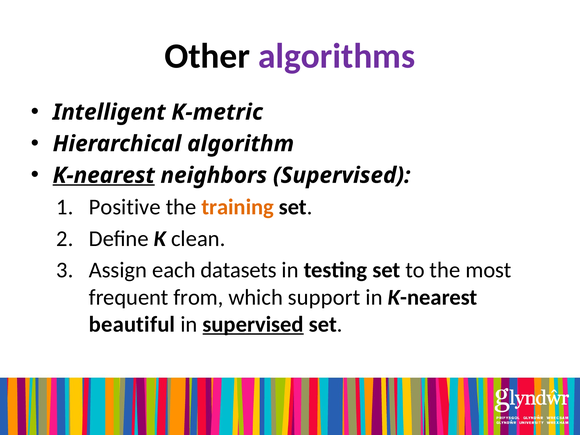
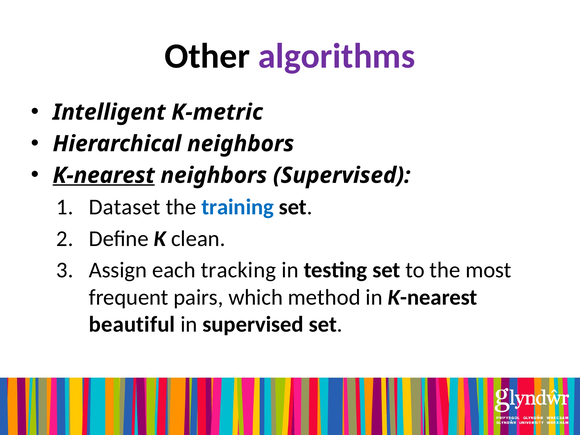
Hierarchical algorithm: algorithm -> neighbors
Positive: Positive -> Dataset
training colour: orange -> blue
datasets: datasets -> tracking
from: from -> pairs
support: support -> method
supervised at (253, 324) underline: present -> none
